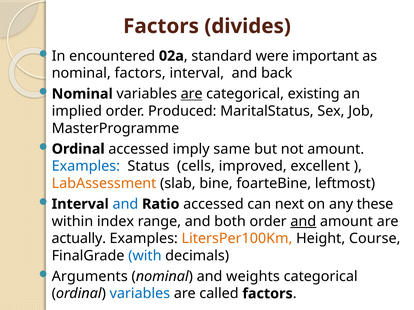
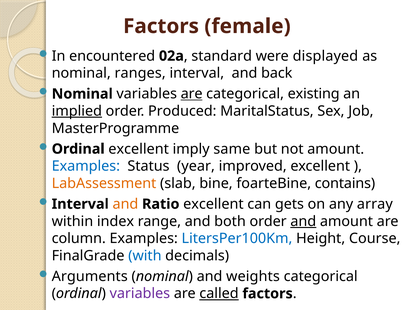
divides: divides -> female
important: important -> displayed
nominal factors: factors -> ranges
implied underline: none -> present
Ordinal accessed: accessed -> excellent
cells: cells -> year
leftmost: leftmost -> contains
and at (125, 204) colour: blue -> orange
Ratio accessed: accessed -> excellent
next: next -> gets
these: these -> array
actually: actually -> column
LitersPer100Km colour: orange -> blue
variables at (140, 294) colour: blue -> purple
called underline: none -> present
